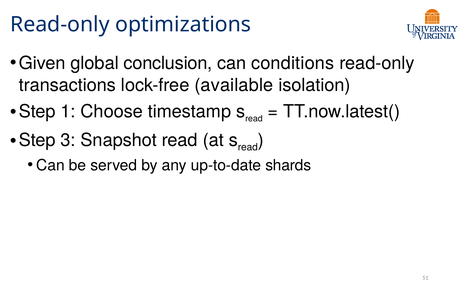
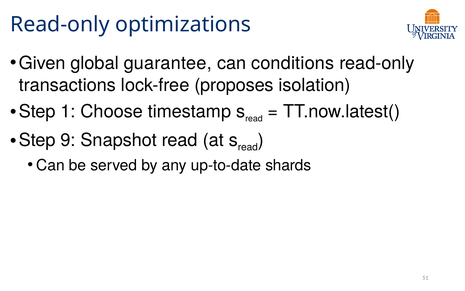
conclusion: conclusion -> guarantee
available: available -> proposes
3: 3 -> 9
